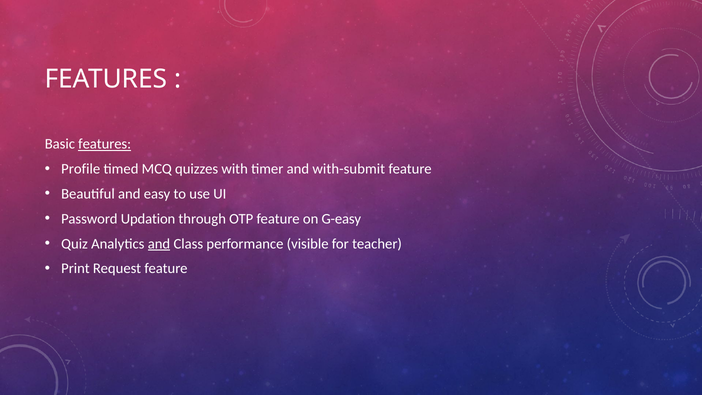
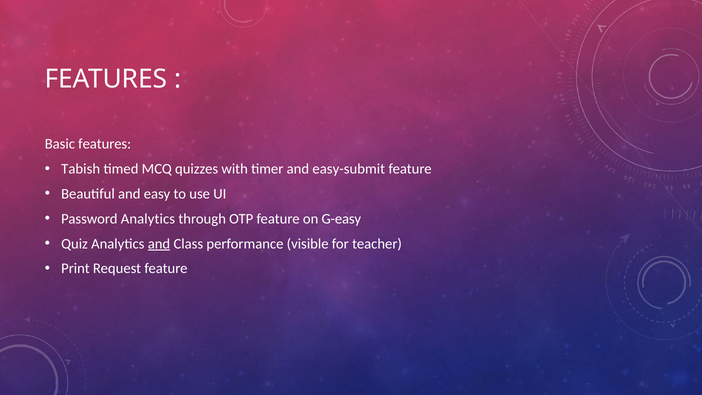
features at (105, 144) underline: present -> none
Profile: Profile -> Tabish
with-submit: with-submit -> easy-submit
Password Updation: Updation -> Analytics
